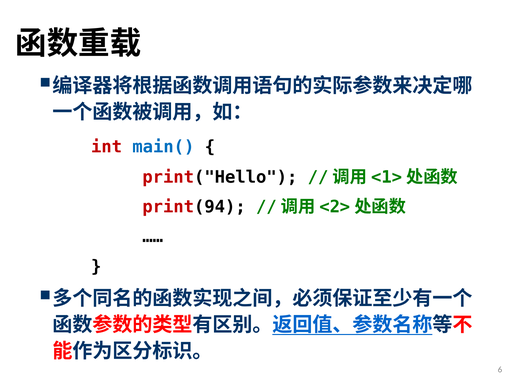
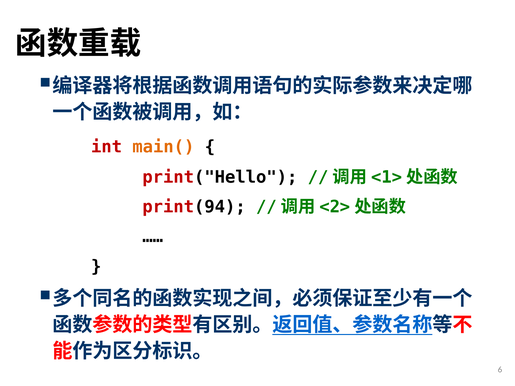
main( colour: blue -> orange
